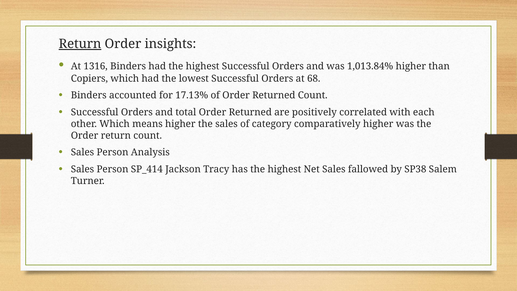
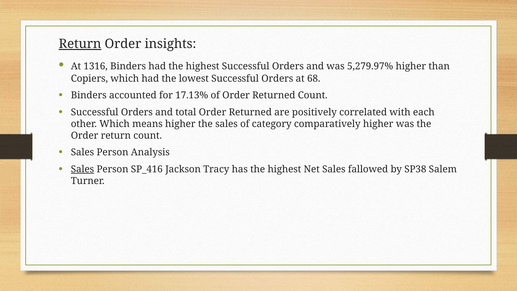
1,013.84%: 1,013.84% -> 5,279.97%
Sales at (82, 169) underline: none -> present
SP_414: SP_414 -> SP_416
